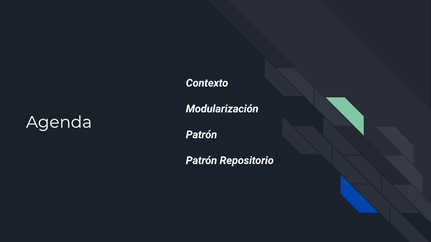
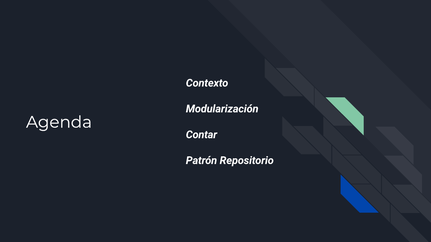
Patrón at (201, 135): Patrón -> Contar
